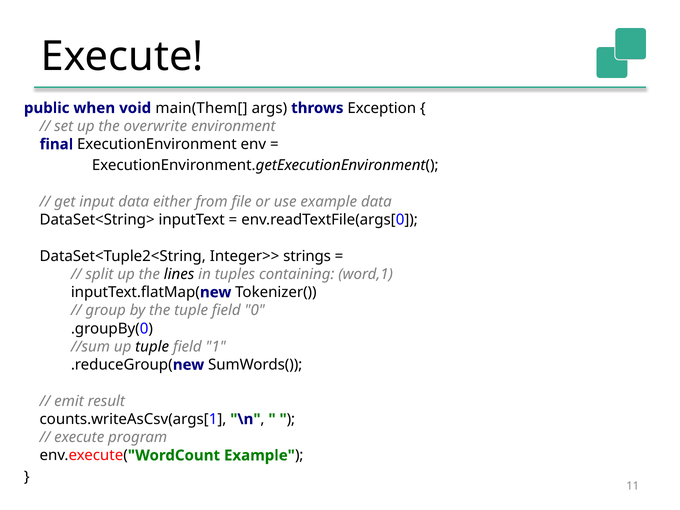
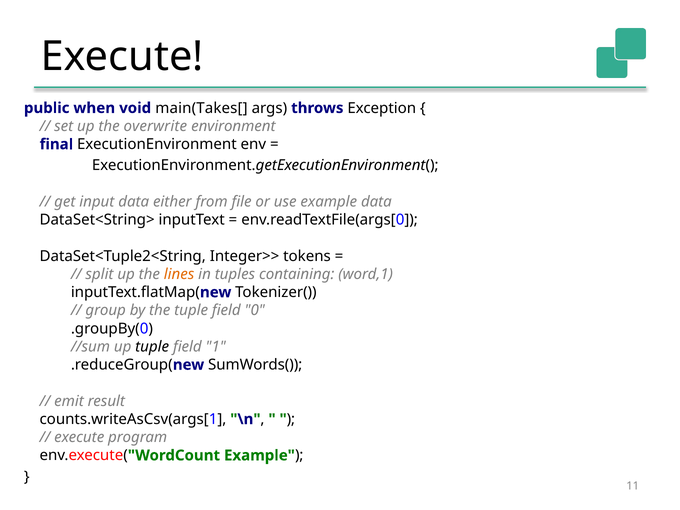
main(Them[: main(Them[ -> main(Takes[
strings: strings -> tokens
lines colour: black -> orange
